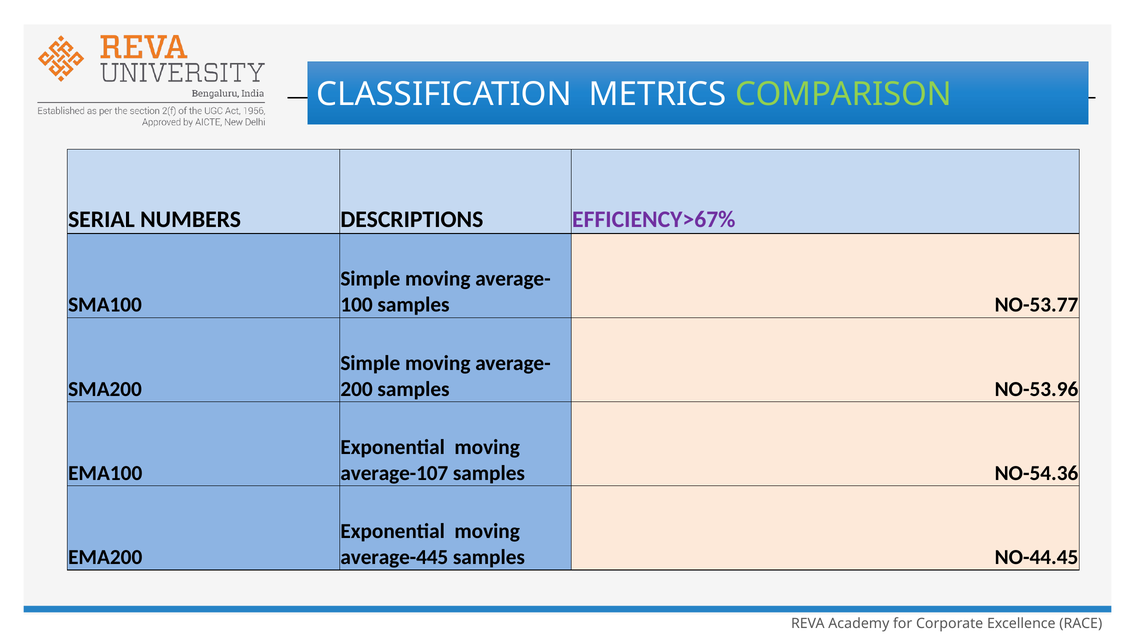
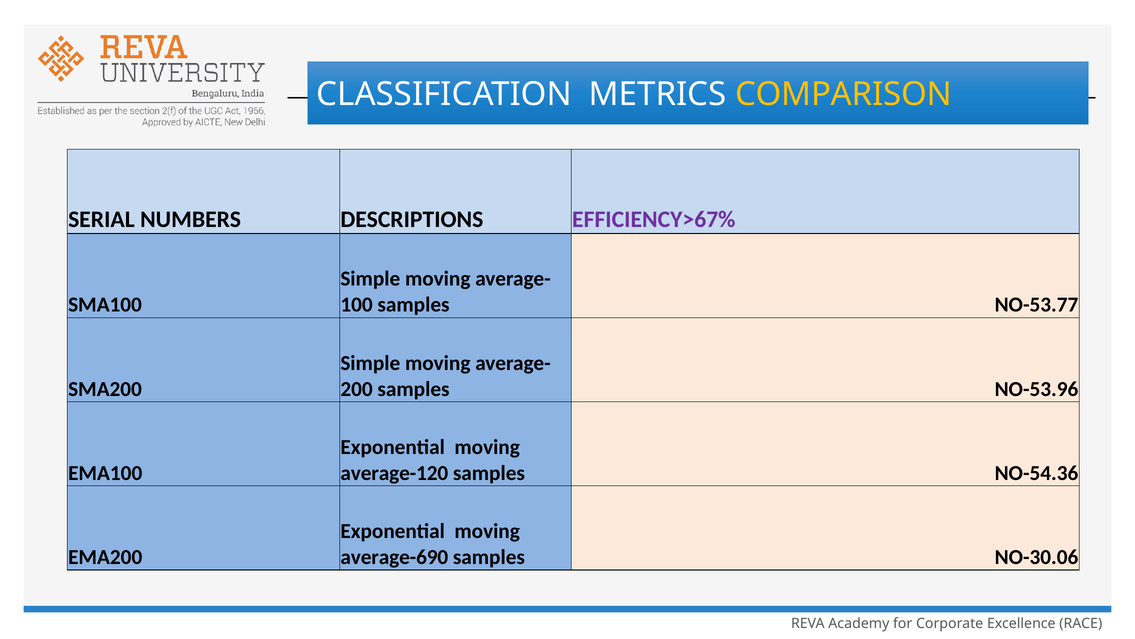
COMPARISON colour: light green -> yellow
average-107: average-107 -> average-120
average-445: average-445 -> average-690
NO-44.45: NO-44.45 -> NO-30.06
